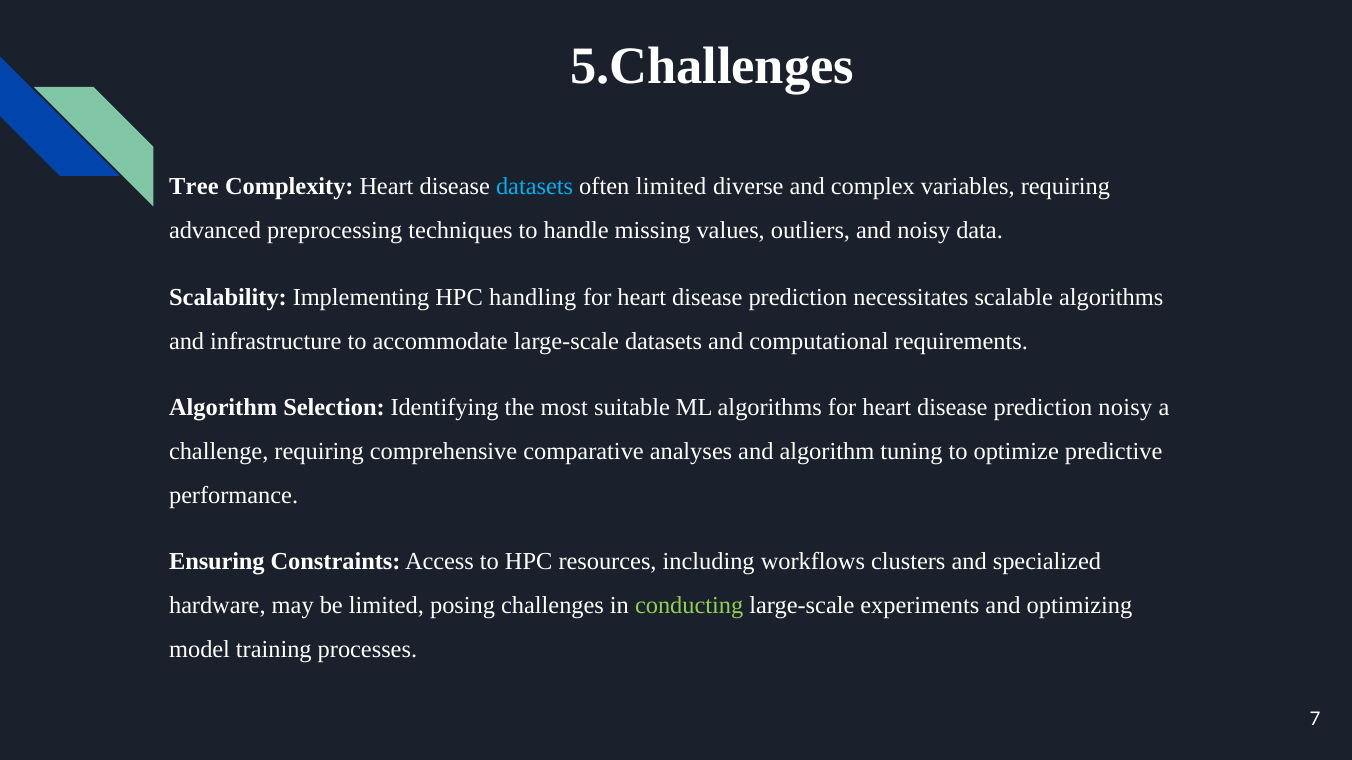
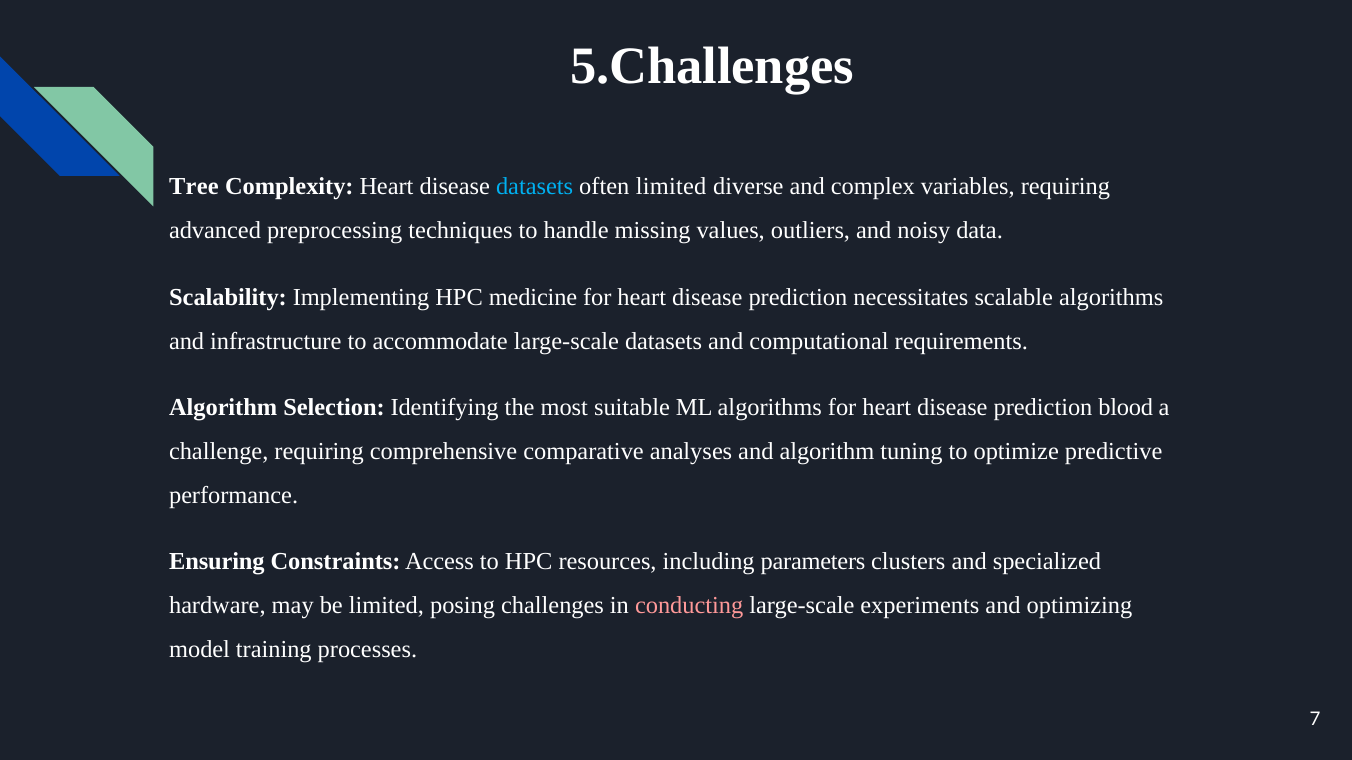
handling: handling -> medicine
prediction noisy: noisy -> blood
workflows: workflows -> parameters
conducting colour: light green -> pink
